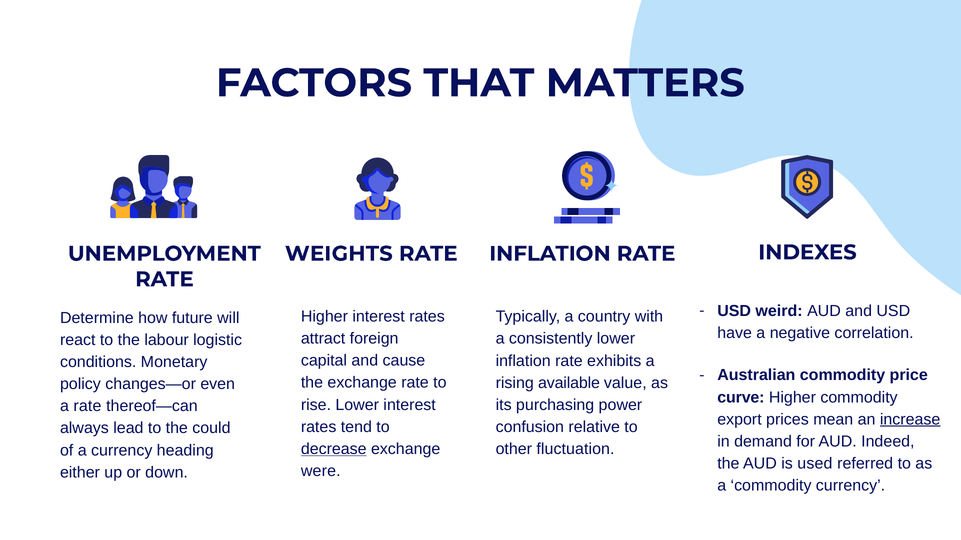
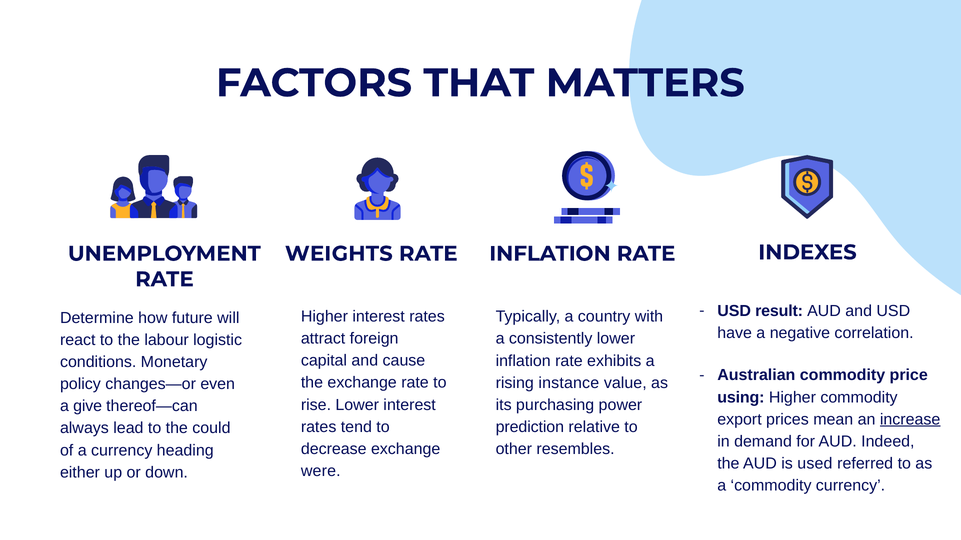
weird: weird -> result
available: available -> instance
curve: curve -> using
a rate: rate -> give
confusion: confusion -> prediction
decrease underline: present -> none
fluctuation: fluctuation -> resembles
